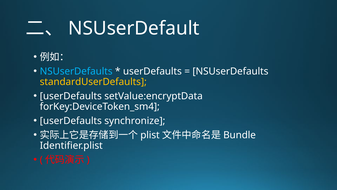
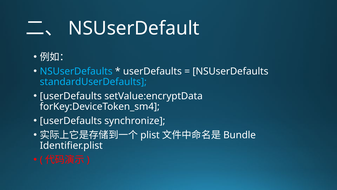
standardUserDefaults colour: yellow -> light blue
